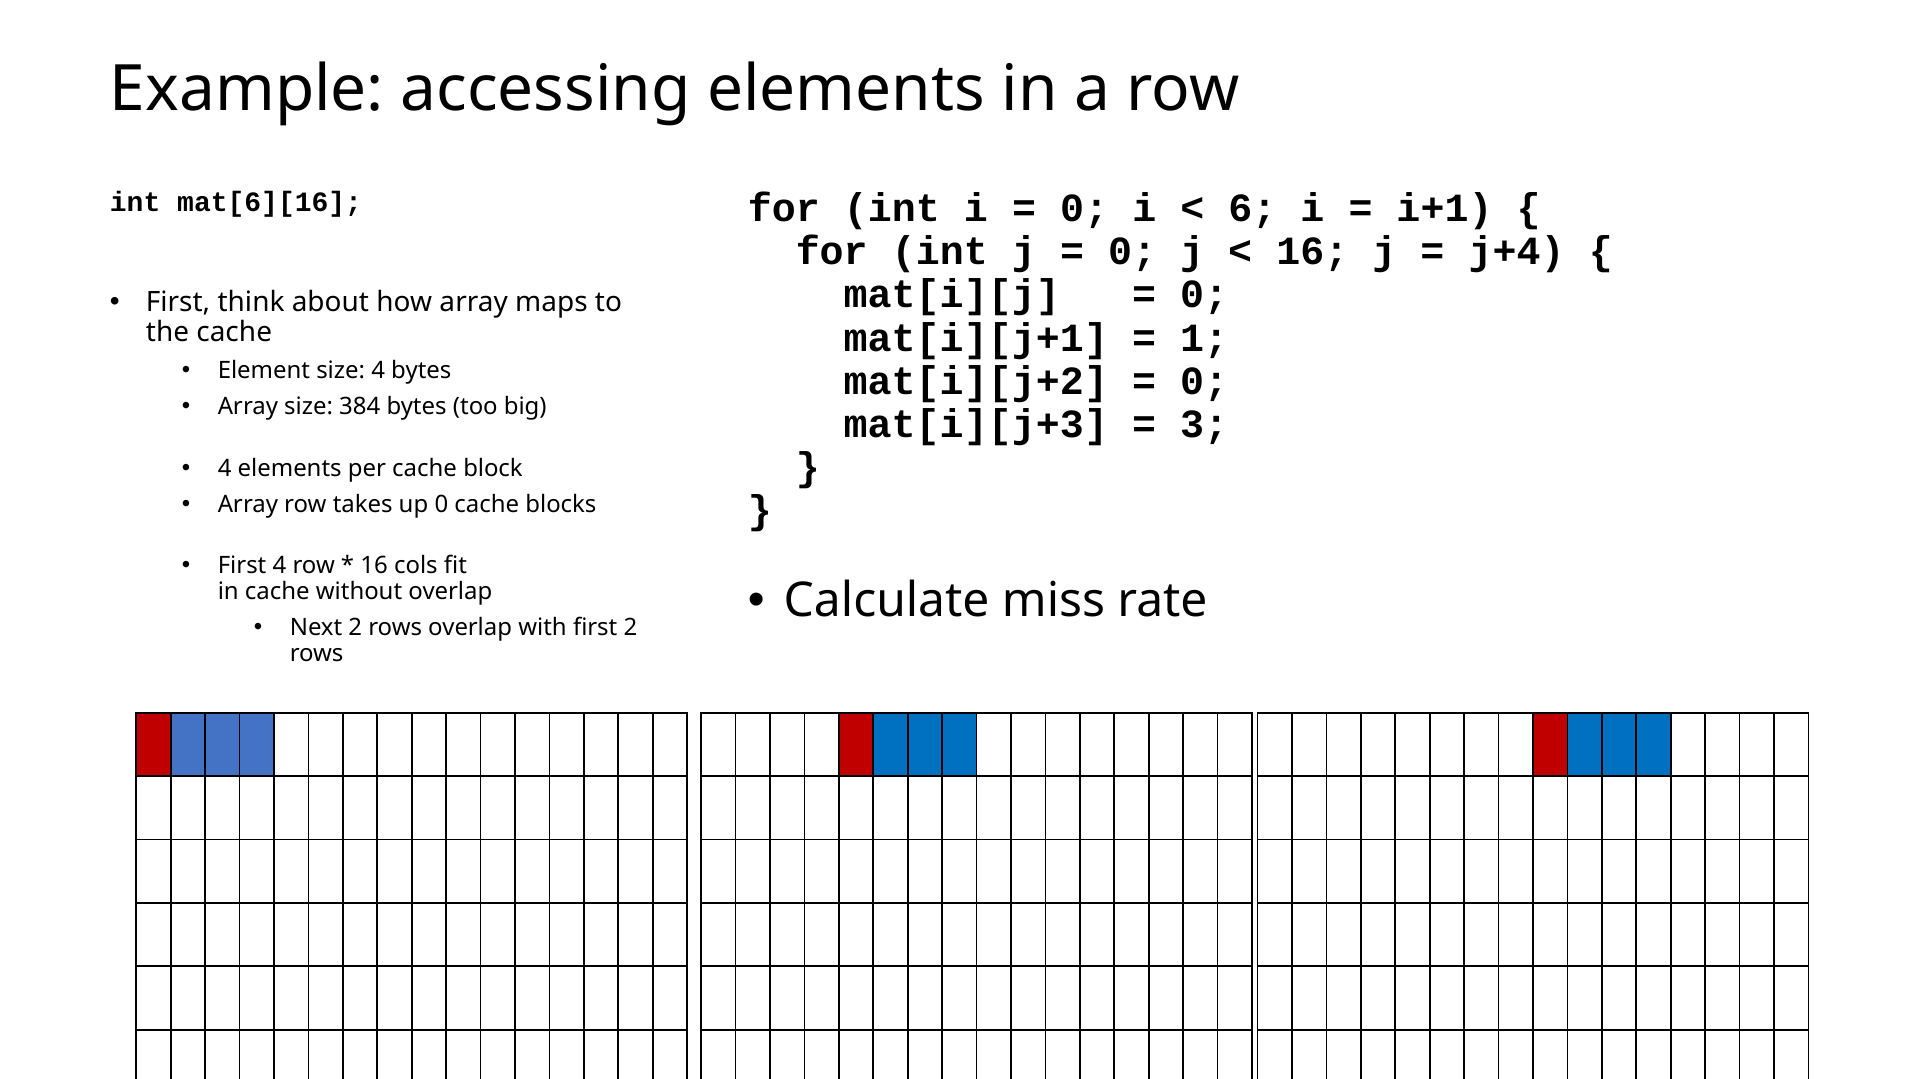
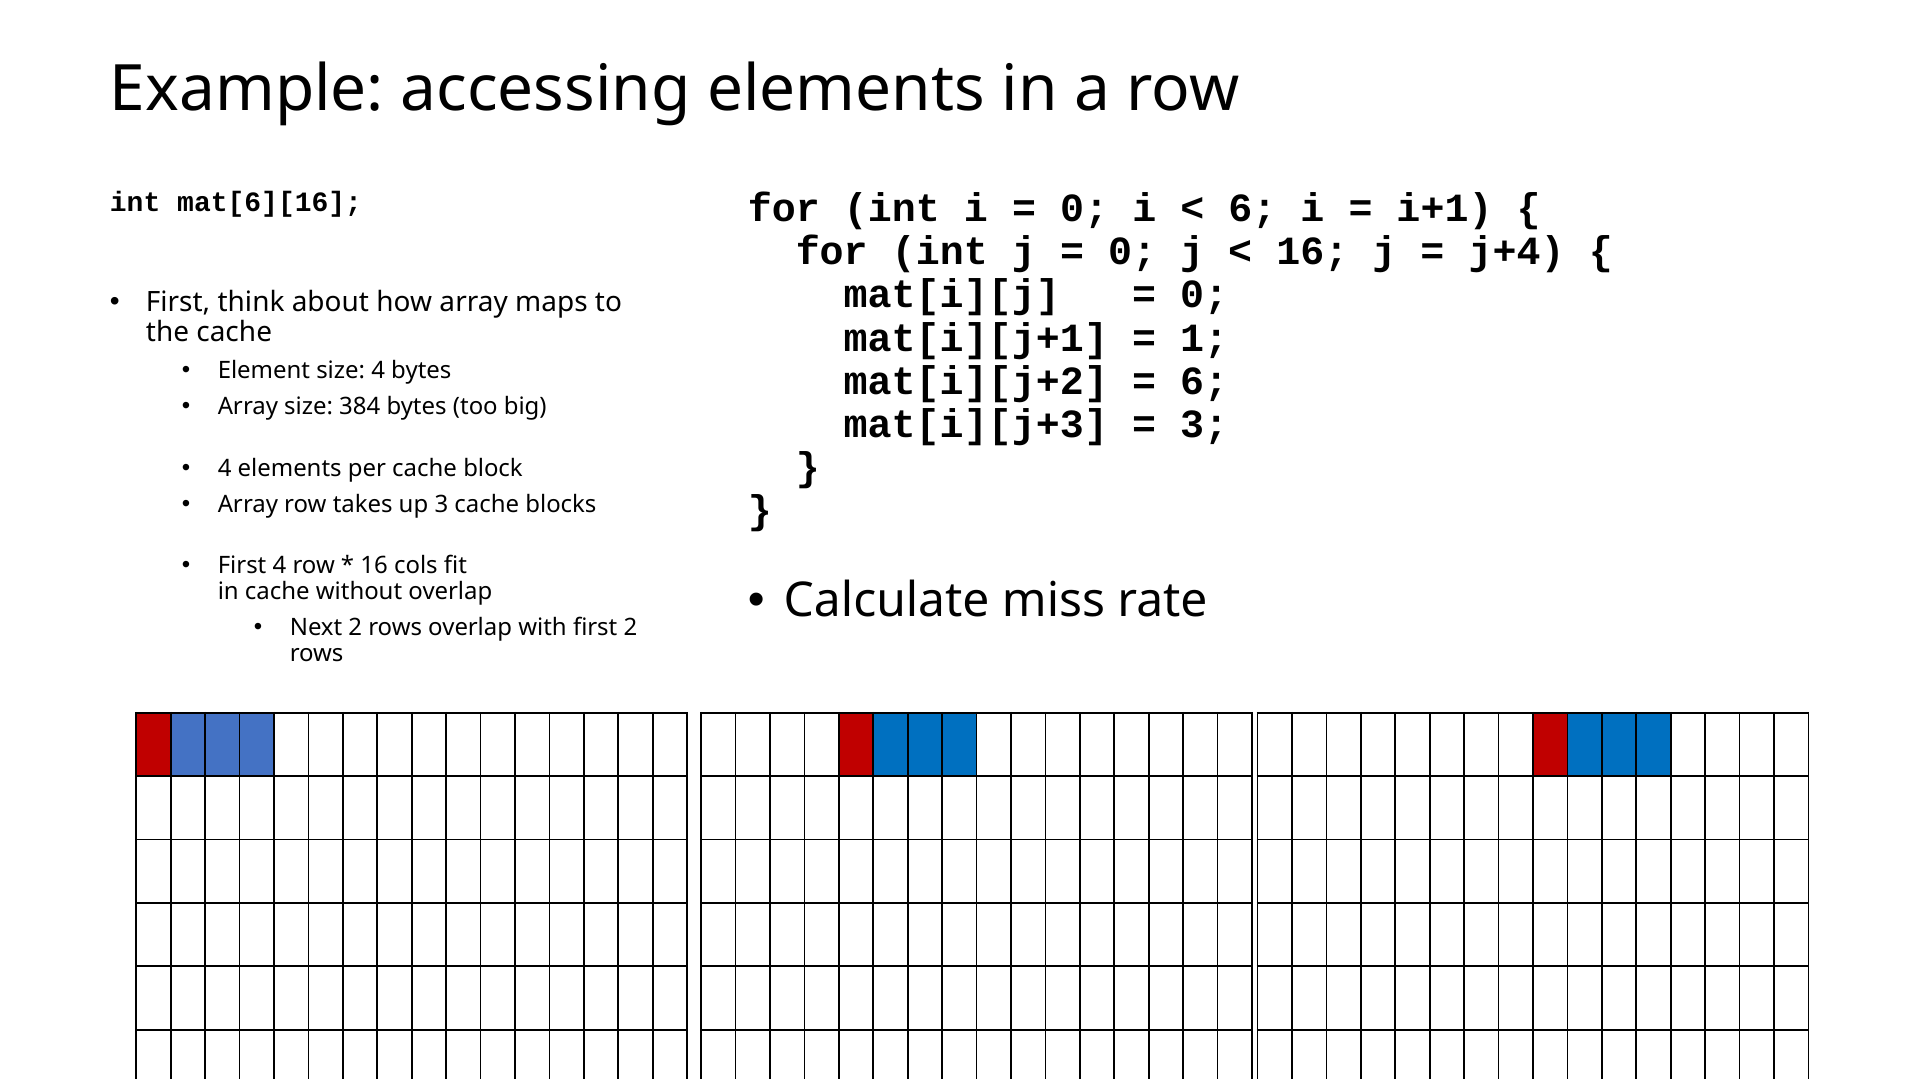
0 at (1204, 381): 0 -> 6
up 0: 0 -> 3
